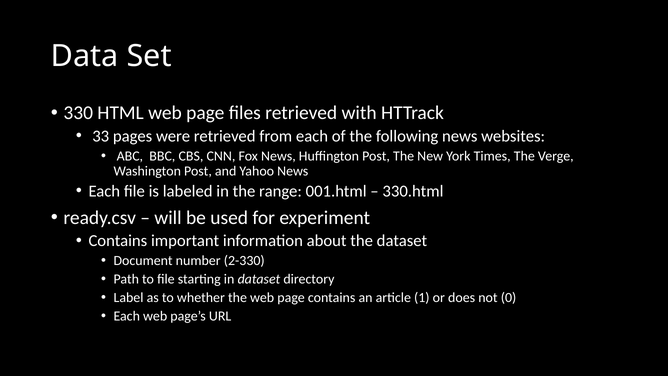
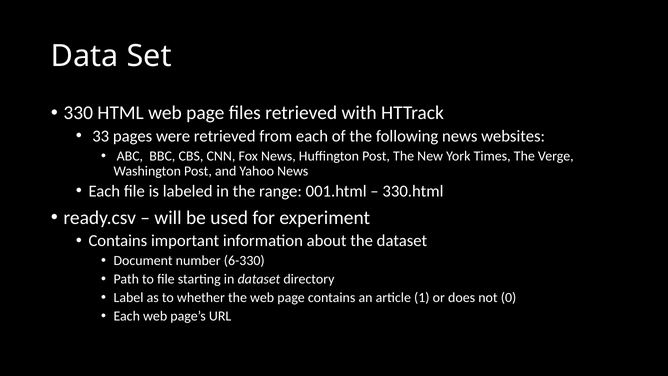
2-330: 2-330 -> 6-330
